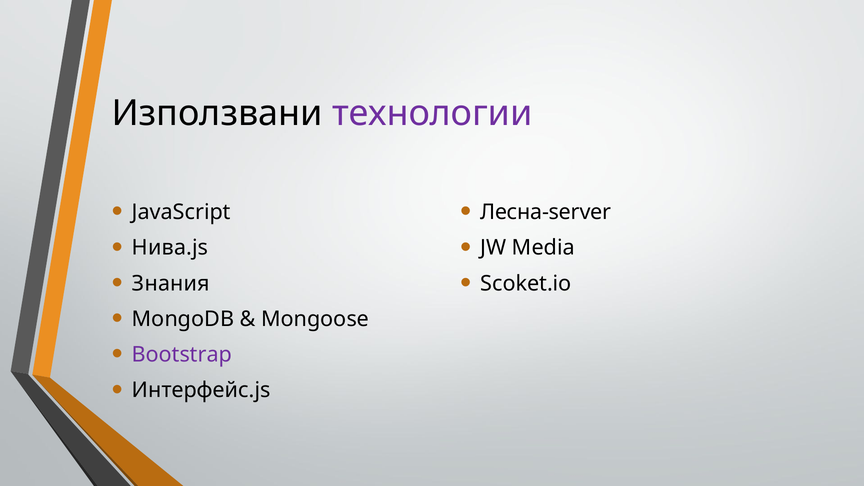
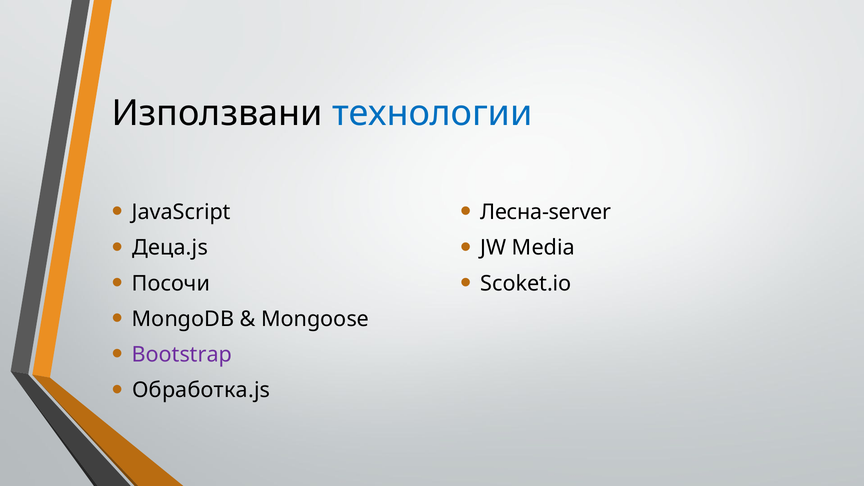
технологии colour: purple -> blue
Нива.js: Нива.js -> Деца.js
Знания: Знания -> Посочи
Интерфейс.js: Интерфейс.js -> Обработка.js
